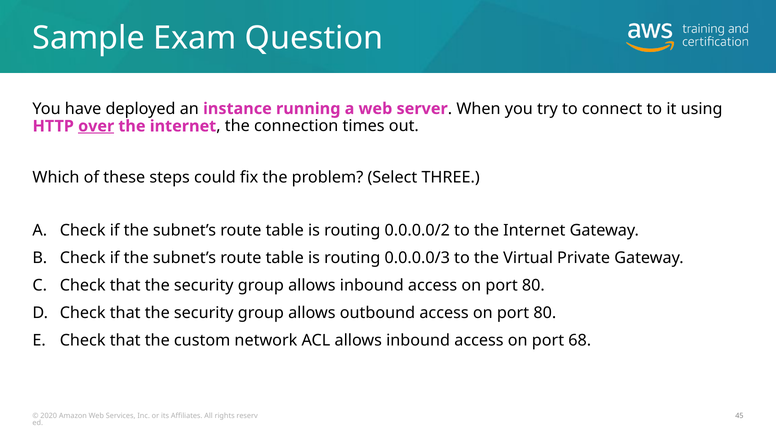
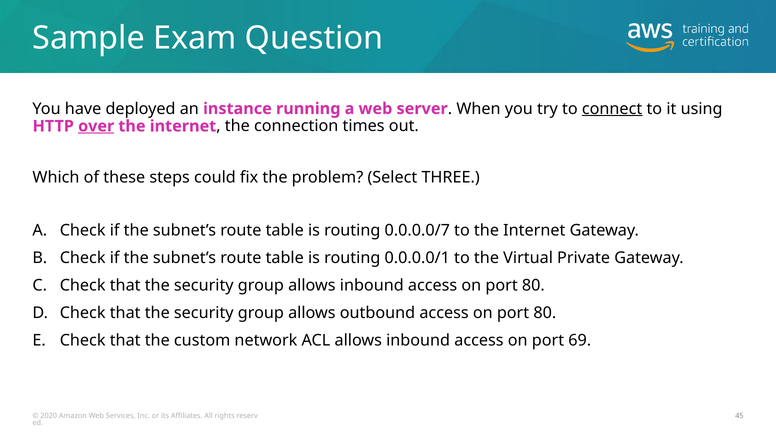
connect underline: none -> present
0.0.0.0/2: 0.0.0.0/2 -> 0.0.0.0/7
0.0.0.0/3: 0.0.0.0/3 -> 0.0.0.0/1
68: 68 -> 69
